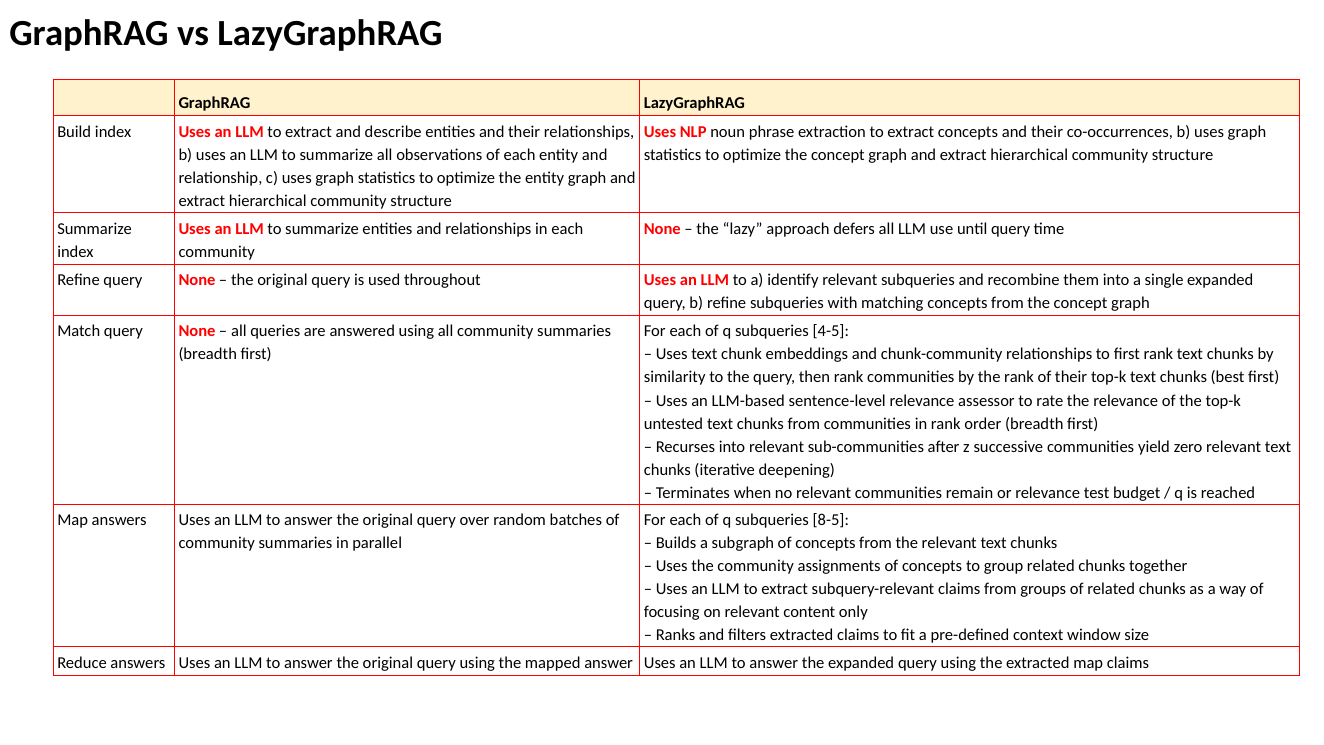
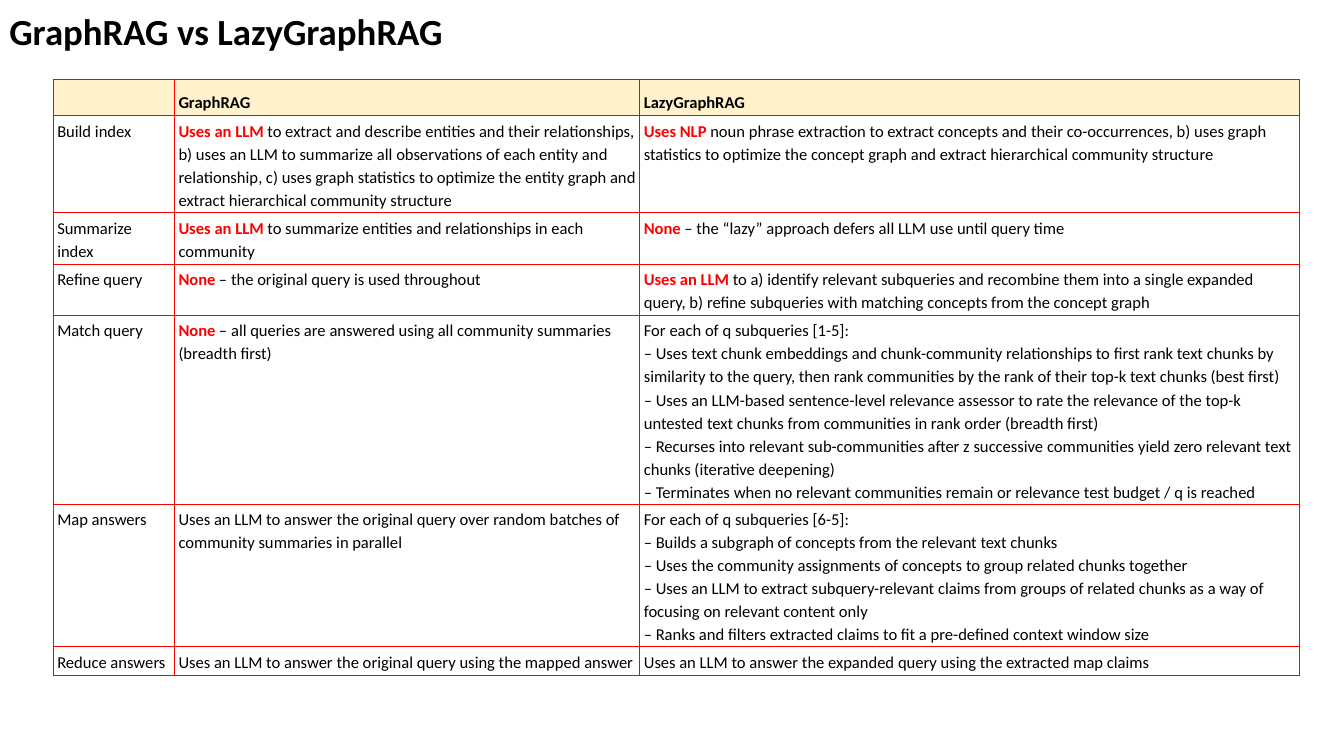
4-5: 4-5 -> 1-5
8-5: 8-5 -> 6-5
